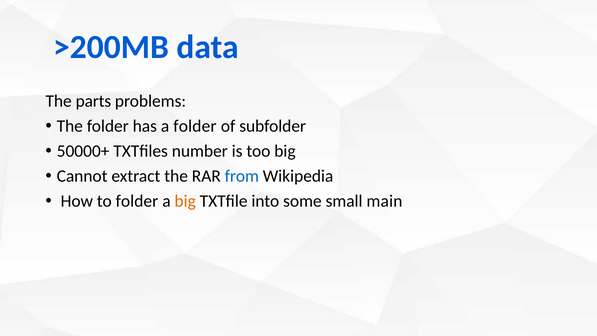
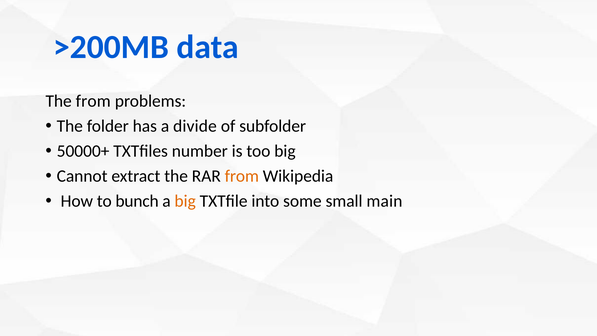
The parts: parts -> from
a folder: folder -> divide
from at (242, 176) colour: blue -> orange
to folder: folder -> bunch
